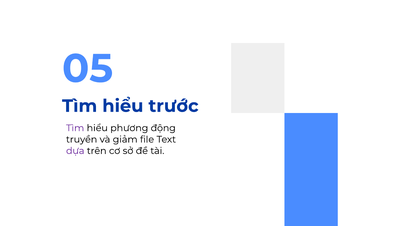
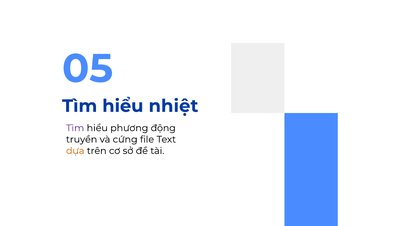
trước: trước -> nhiệt
giảm: giảm -> cứng
dựa colour: purple -> orange
